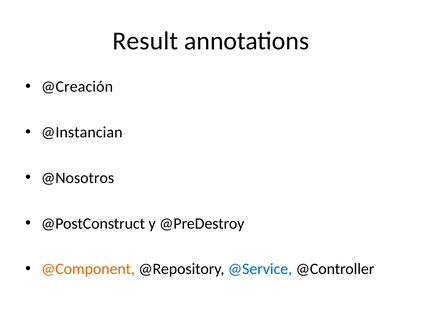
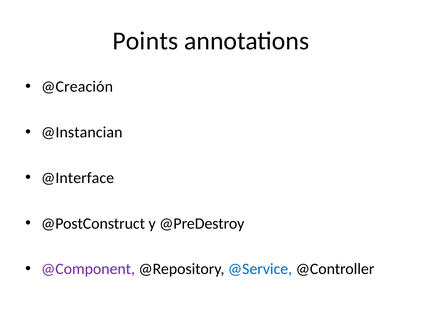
Result: Result -> Points
@Nosotros: @Nosotros -> @Interface
@Component colour: orange -> purple
